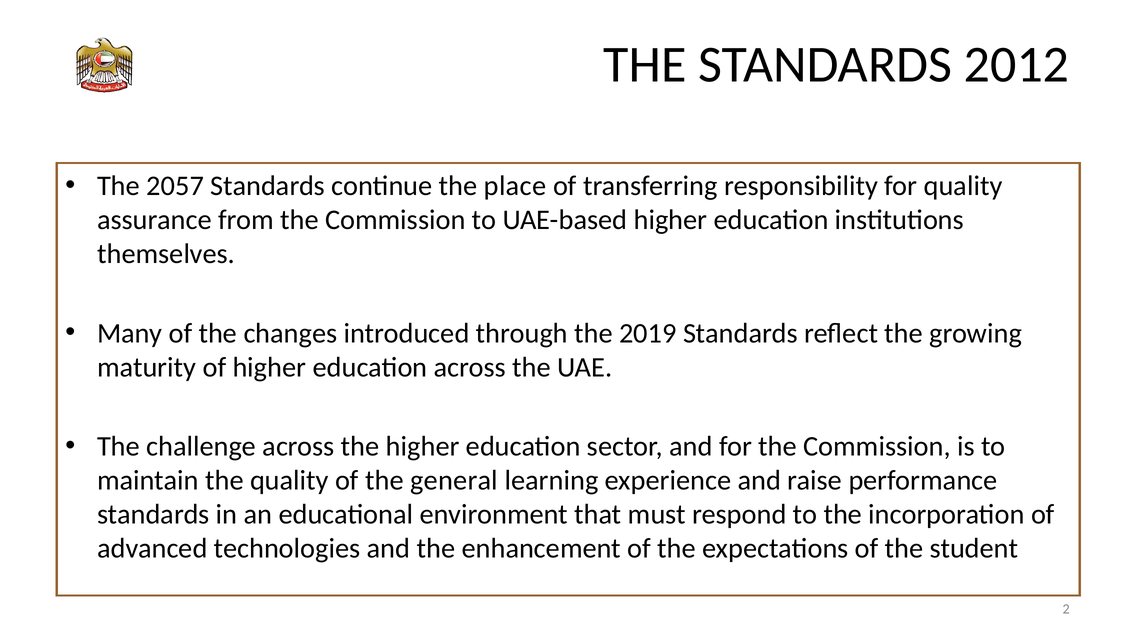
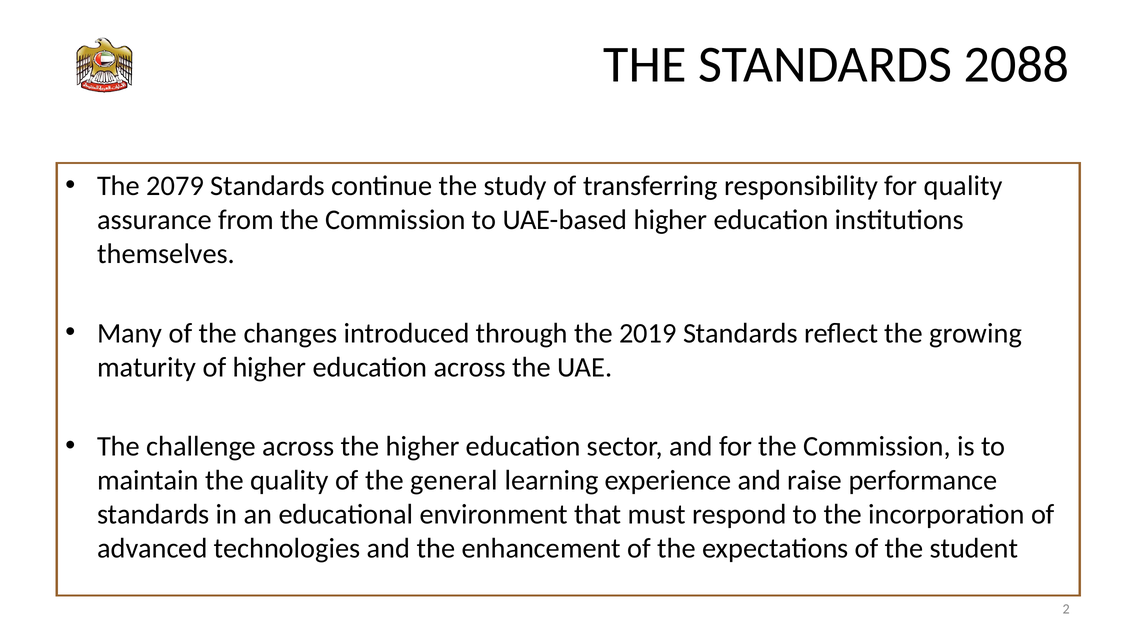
2012: 2012 -> 2088
2057: 2057 -> 2079
place: place -> study
